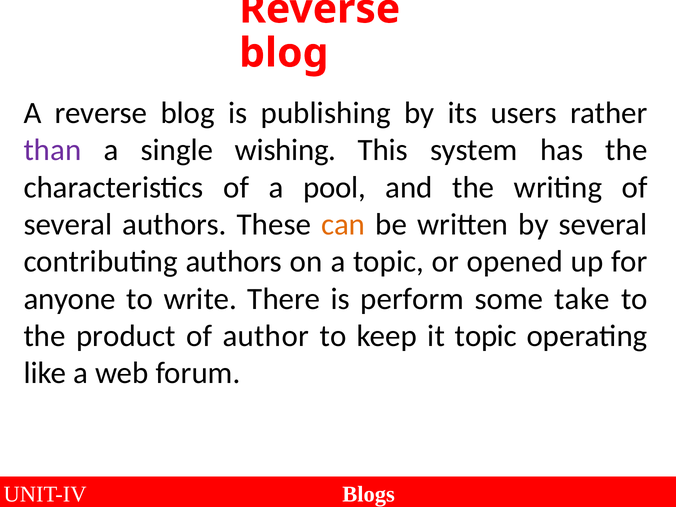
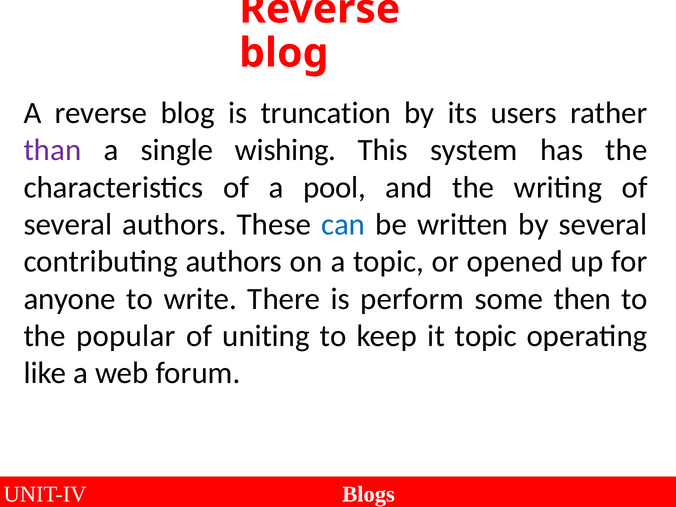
publishing: publishing -> truncation
can colour: orange -> blue
take: take -> then
product: product -> popular
author: author -> uniting
